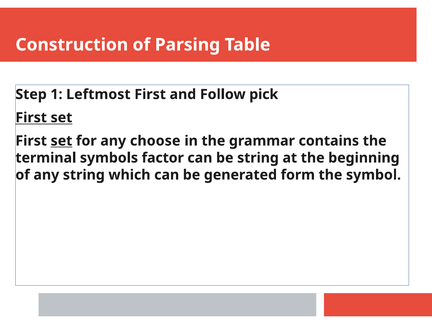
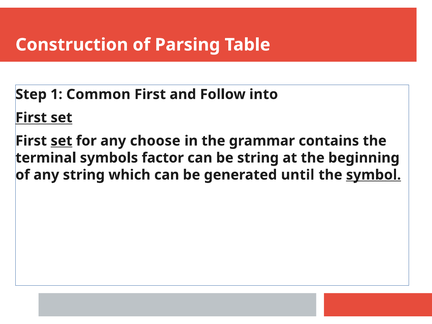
Leftmost: Leftmost -> Common
pick: pick -> into
form: form -> until
symbol underline: none -> present
